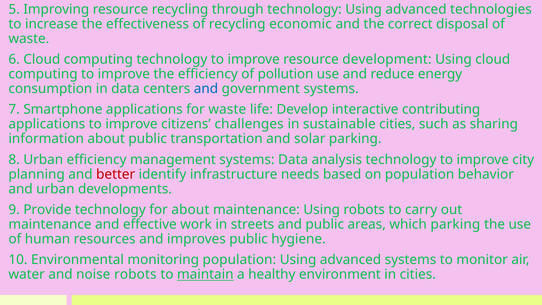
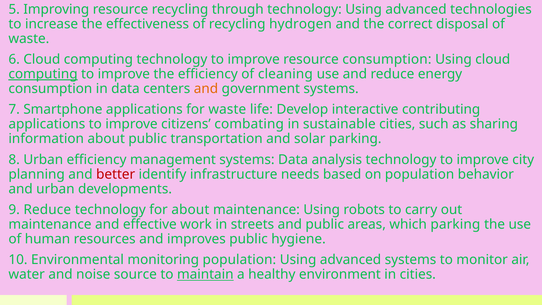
economic: economic -> hydrogen
resource development: development -> consumption
computing at (43, 74) underline: none -> present
pollution: pollution -> cleaning
and at (206, 89) colour: blue -> orange
challenges: challenges -> combating
9 Provide: Provide -> Reduce
noise robots: robots -> source
